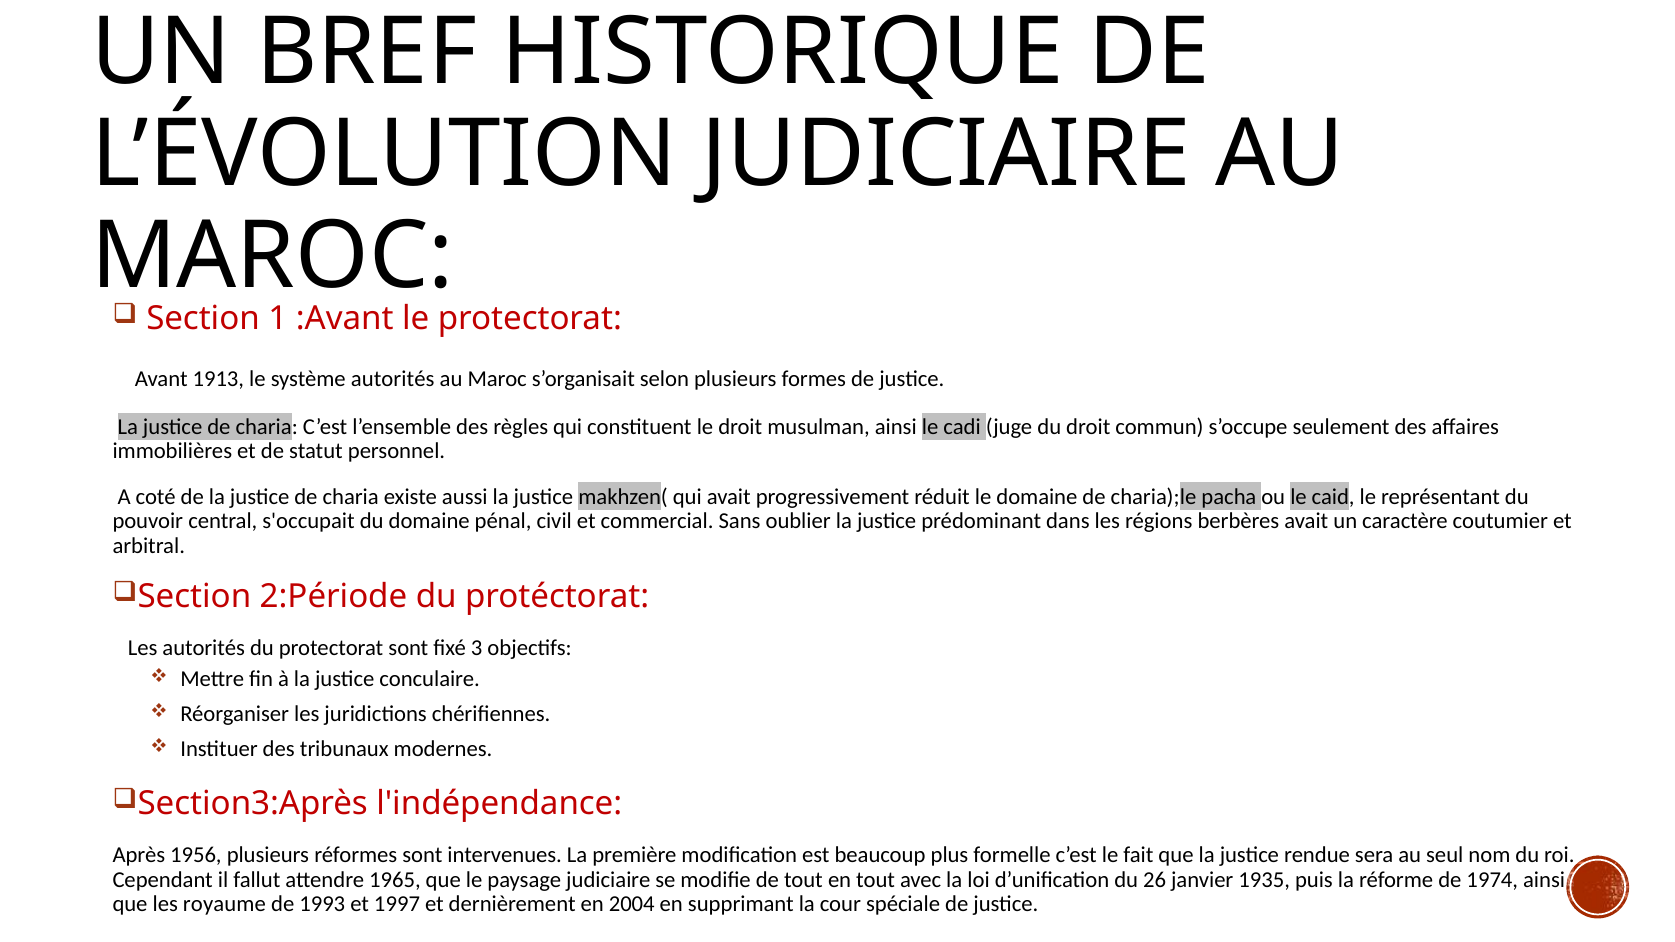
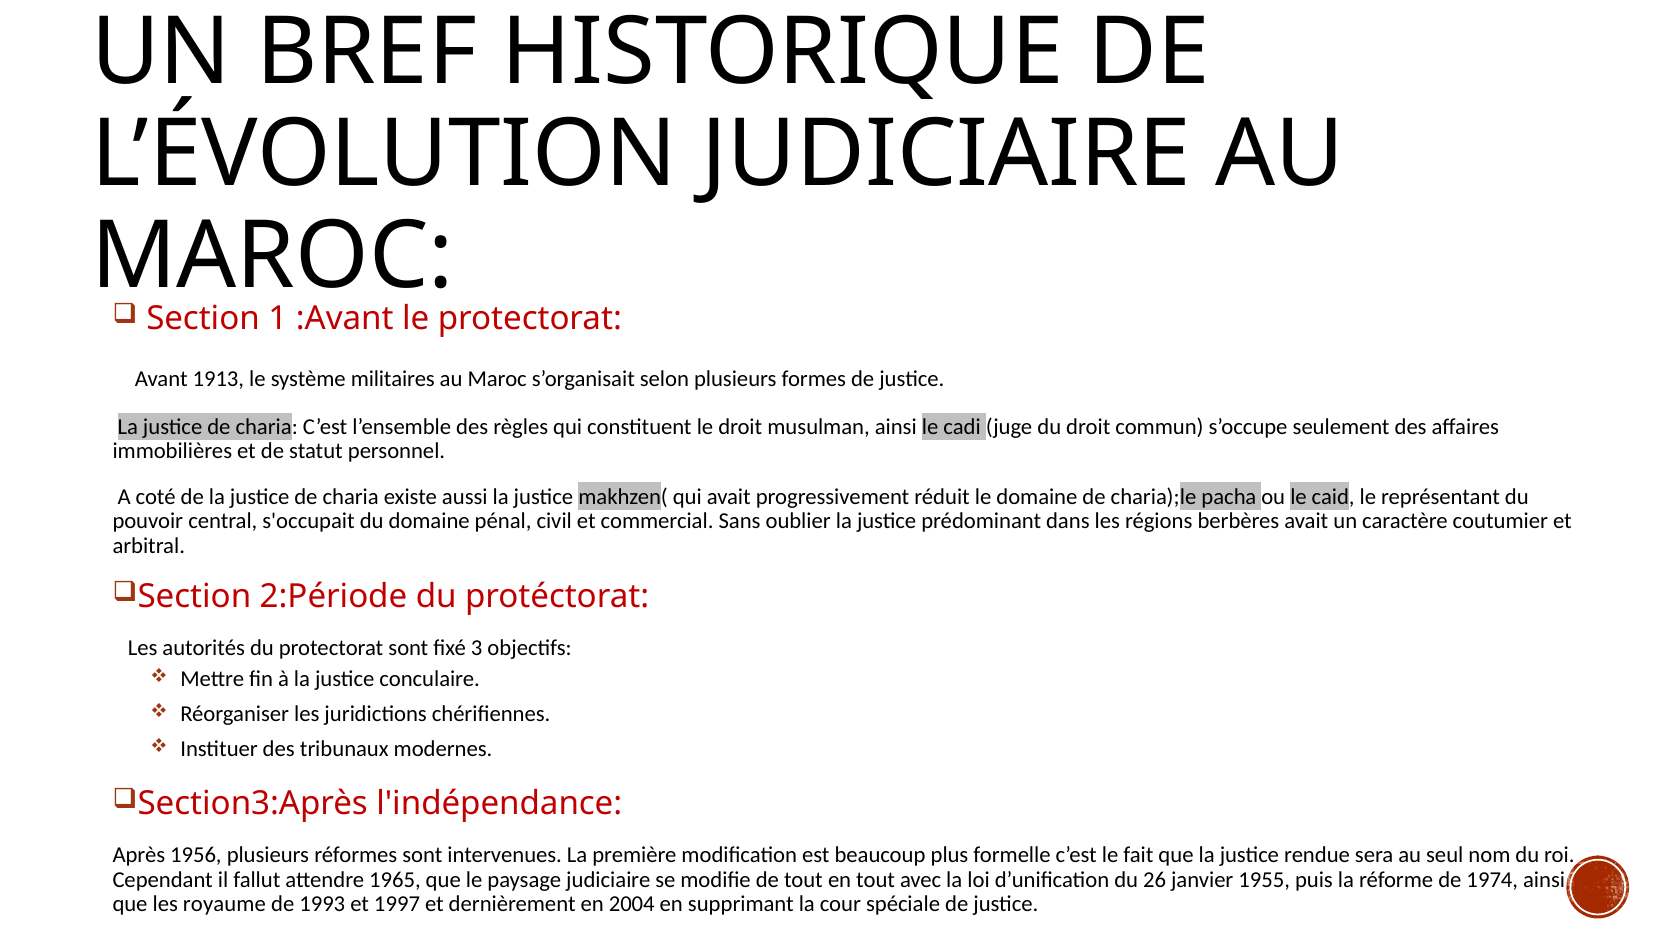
système autorités: autorités -> militaires
1935: 1935 -> 1955
